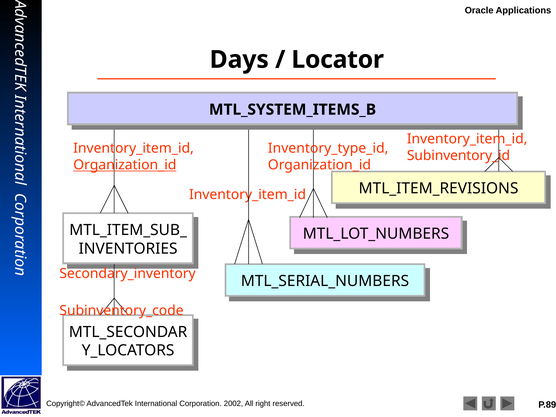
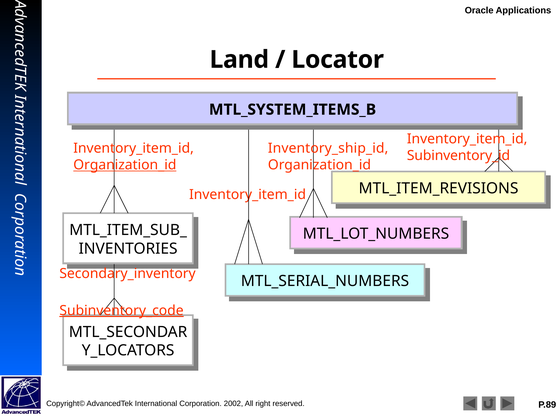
Days: Days -> Land
Inventory_type_id: Inventory_type_id -> Inventory_ship_id
Subinventory_code underline: none -> present
